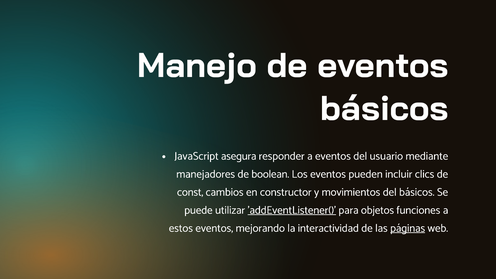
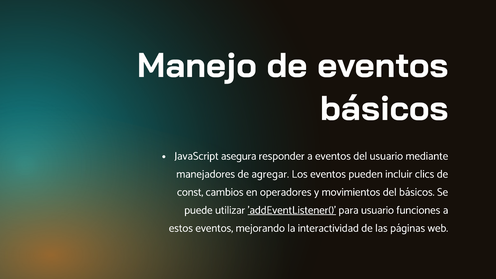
boolean: boolean -> agregar
constructor: constructor -> operadores
para objetos: objetos -> usuario
páginas underline: present -> none
